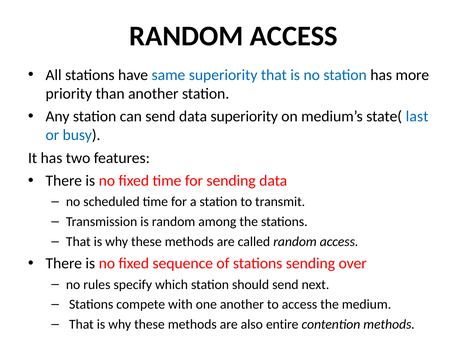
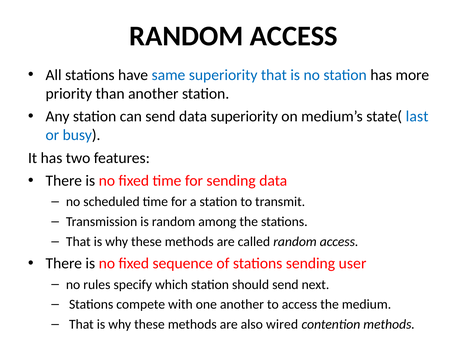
over: over -> user
entire: entire -> wired
